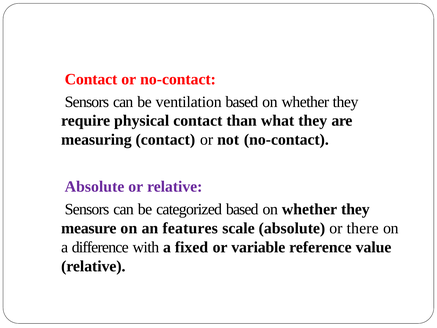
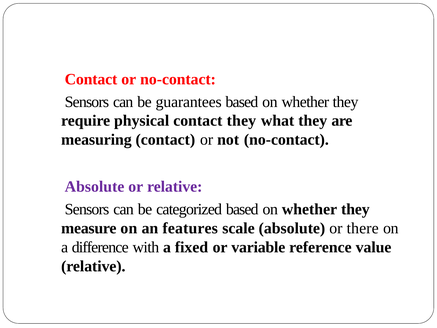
ventilation: ventilation -> guarantees
contact than: than -> they
